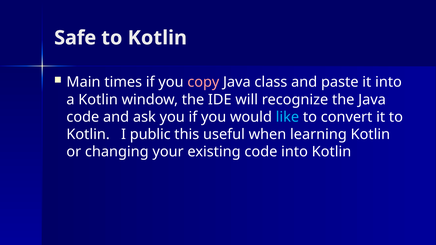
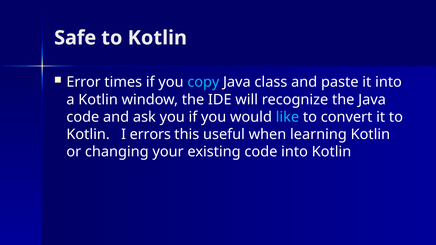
Main: Main -> Error
copy colour: pink -> light blue
public: public -> errors
